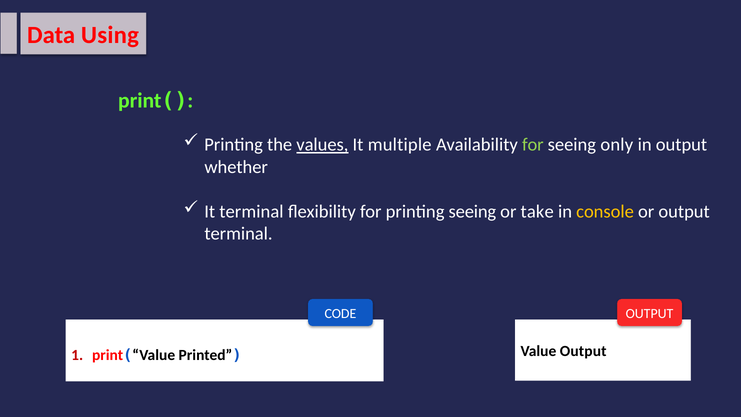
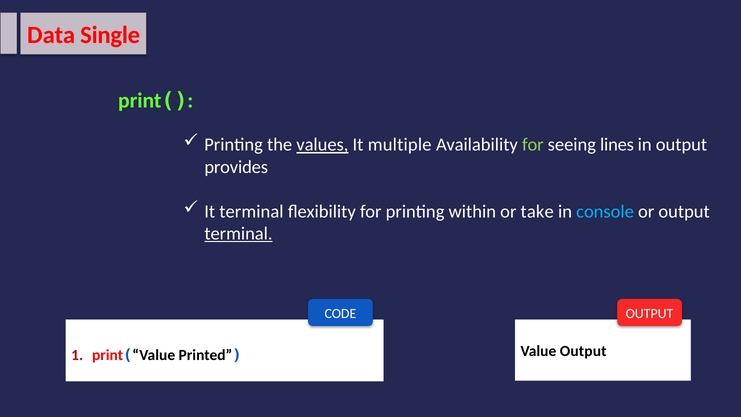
Using: Using -> Single
only: only -> lines
whether: whether -> provides
printing seeing: seeing -> within
console colour: yellow -> light blue
terminal at (238, 234) underline: none -> present
